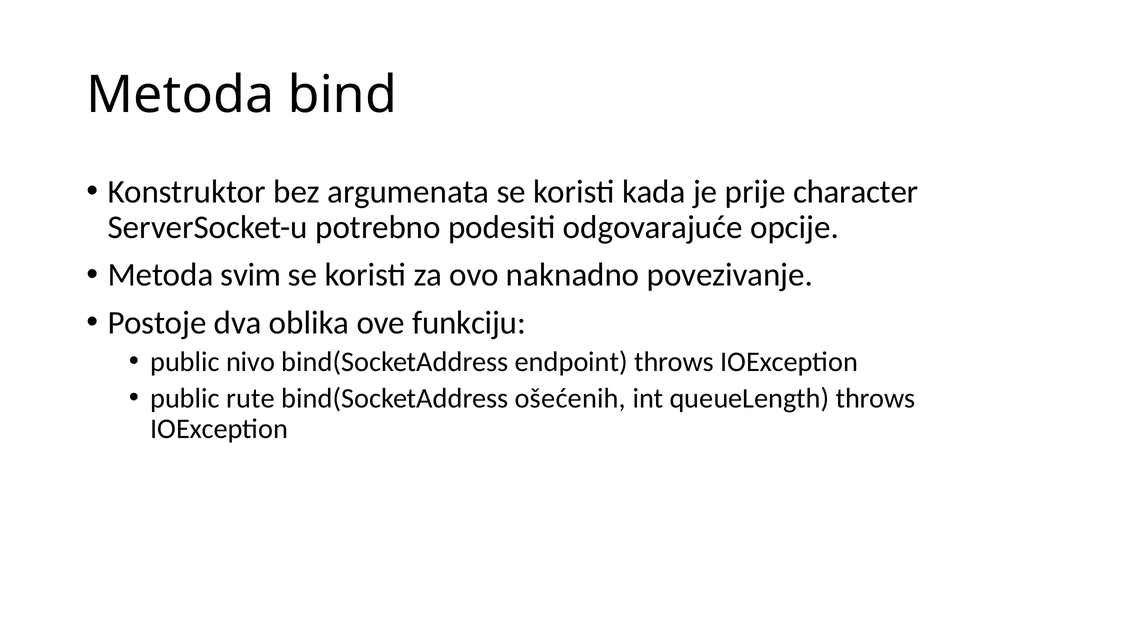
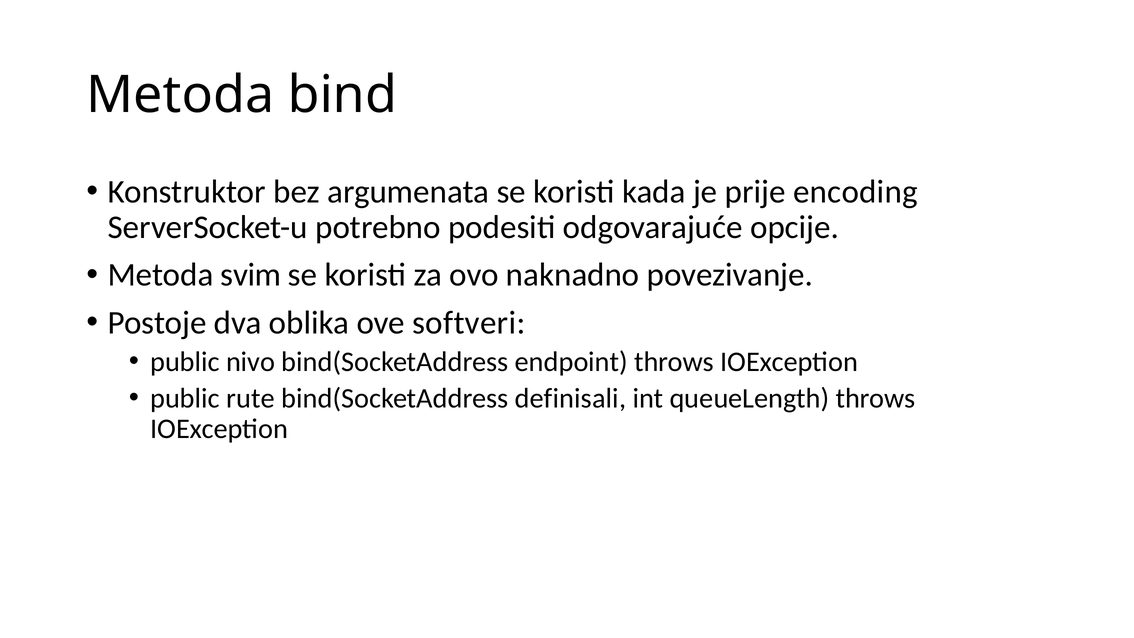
character: character -> encoding
funkciju: funkciju -> softveri
ošećenih: ošećenih -> definisali
